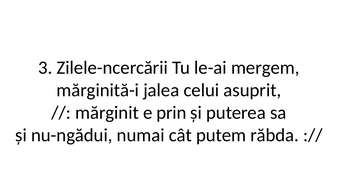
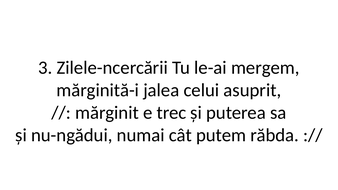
prin: prin -> trec
